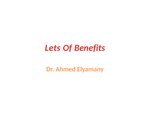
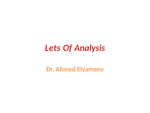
Benefits: Benefits -> Analysis
